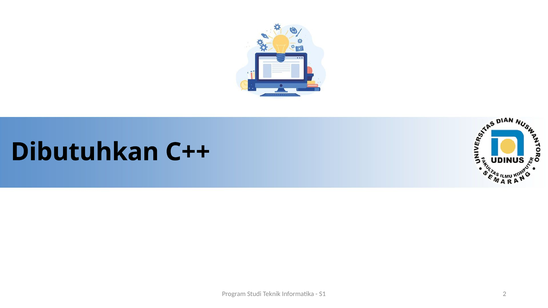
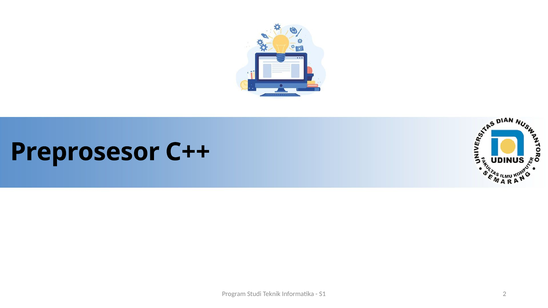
Dibutuhkan: Dibutuhkan -> Preprosesor
